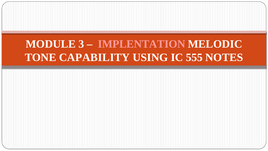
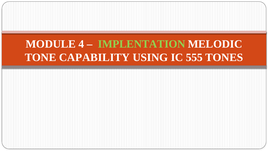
3: 3 -> 4
IMPLENTATION colour: pink -> light green
NOTES: NOTES -> TONES
